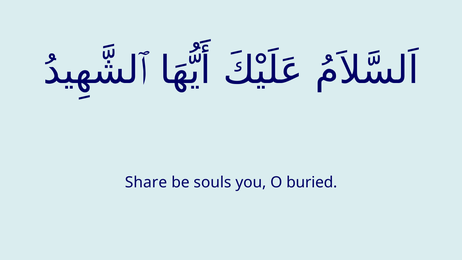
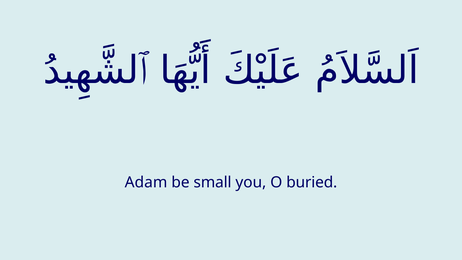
Share: Share -> Adam
souls: souls -> small
